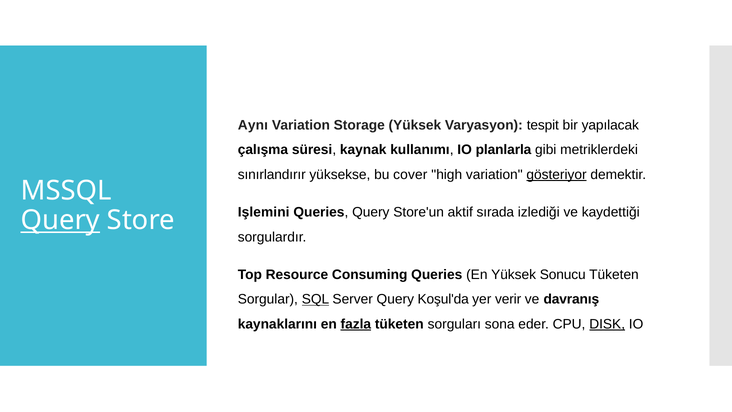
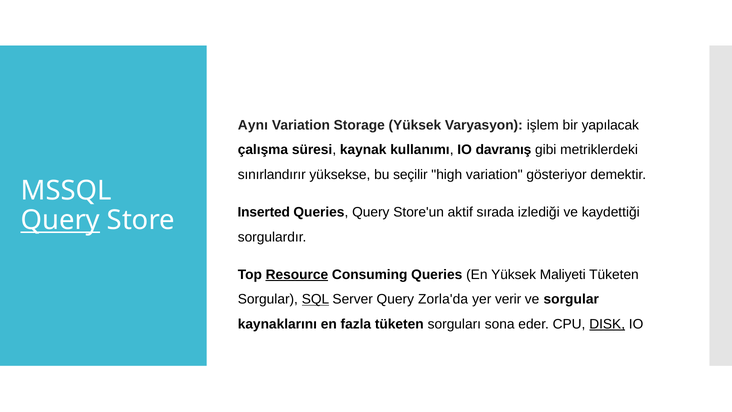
tespit: tespit -> işlem
planlarla: planlarla -> davranış
cover: cover -> seçilir
gösteriyor underline: present -> none
Işlemini: Işlemini -> Inserted
Resource underline: none -> present
Sonucu: Sonucu -> Maliyeti
Koşul'da: Koşul'da -> Zorla'da
ve davranış: davranış -> sorgular
fazla underline: present -> none
